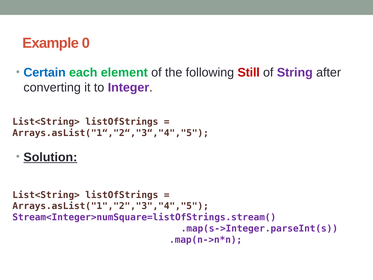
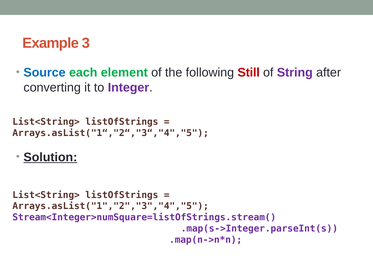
0: 0 -> 3
Certain: Certain -> Source
